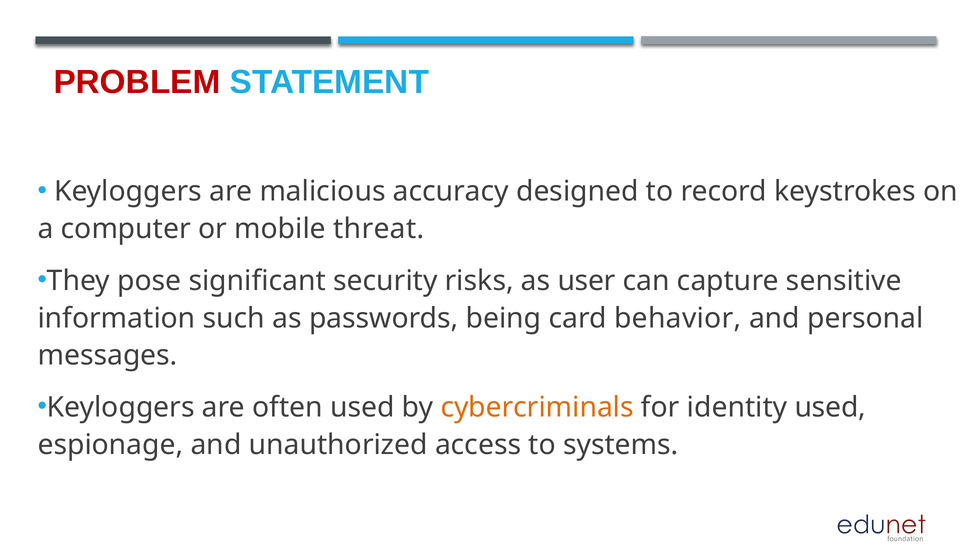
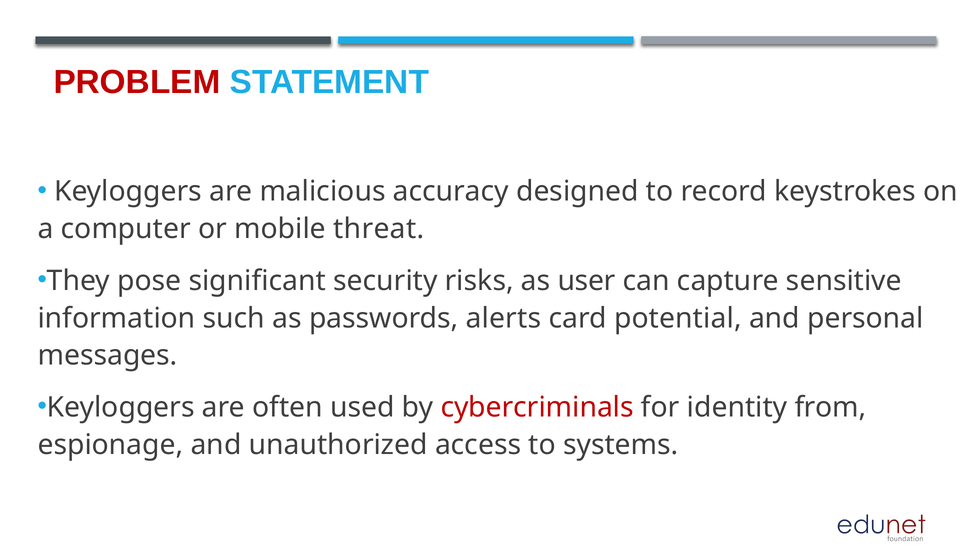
being: being -> alerts
behavior: behavior -> potential
cybercriminals colour: orange -> red
identity used: used -> from
